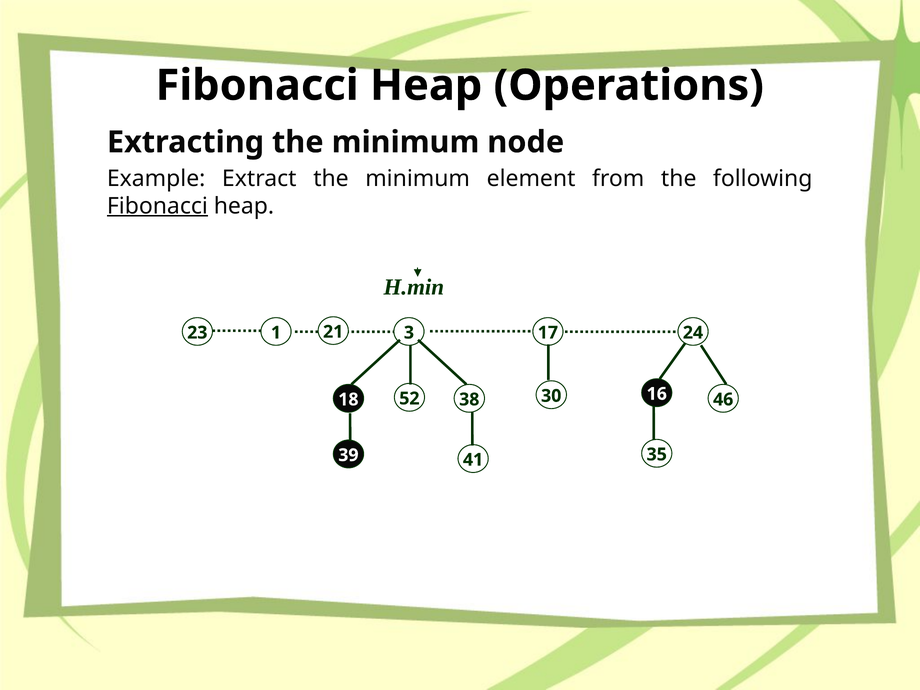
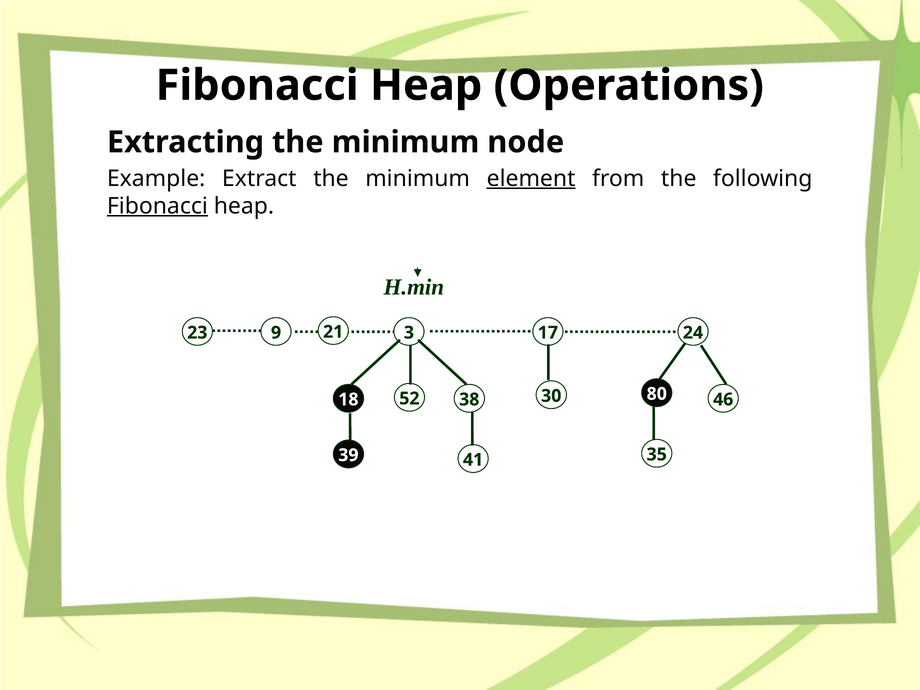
element underline: none -> present
1: 1 -> 9
16: 16 -> 80
